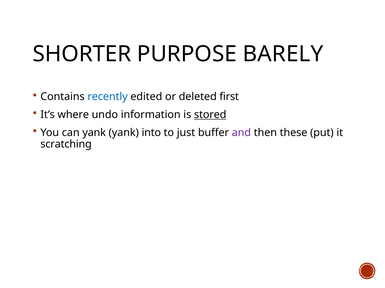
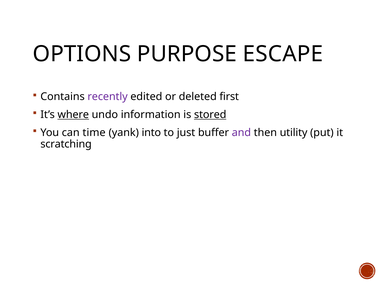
SHORTER: SHORTER -> OPTIONS
BARELY: BARELY -> ESCAPE
recently colour: blue -> purple
where underline: none -> present
can yank: yank -> time
these: these -> utility
